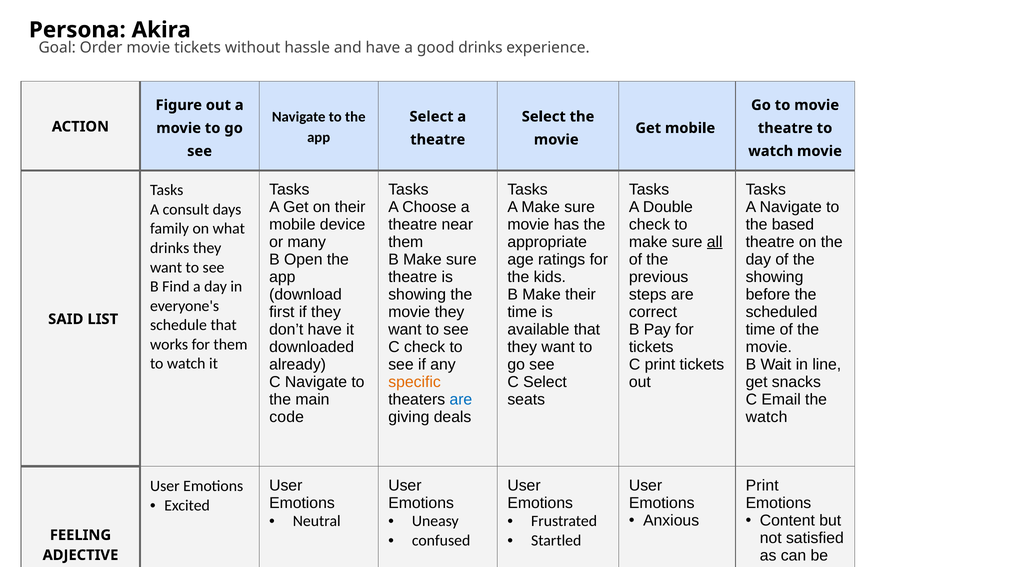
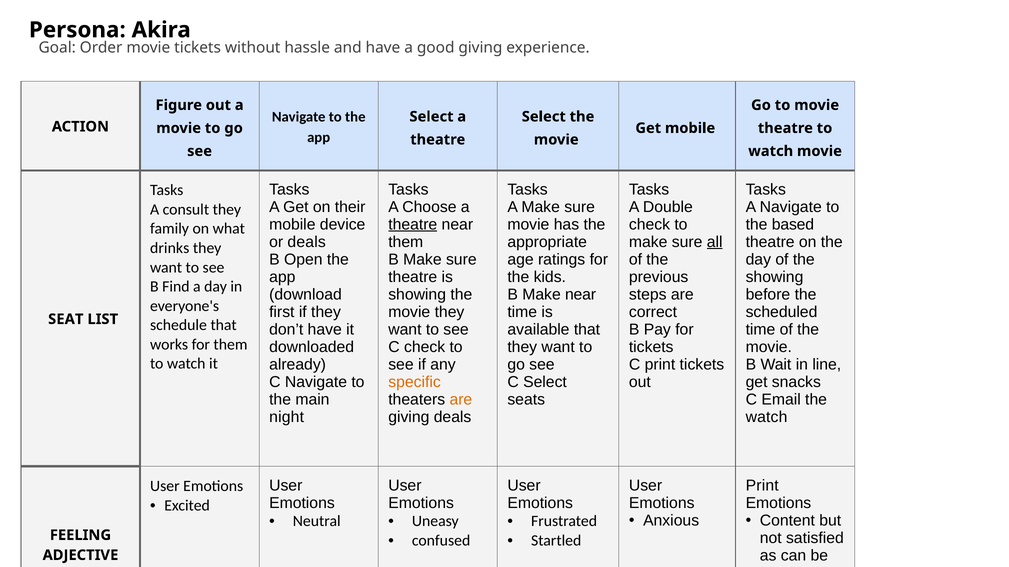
good drinks: drinks -> giving
consult days: days -> they
theatre at (413, 225) underline: none -> present
or many: many -> deals
Make their: their -> near
SAID at (66, 319): SAID -> SEAT
are at (461, 400) colour: blue -> orange
code at (287, 417): code -> night
